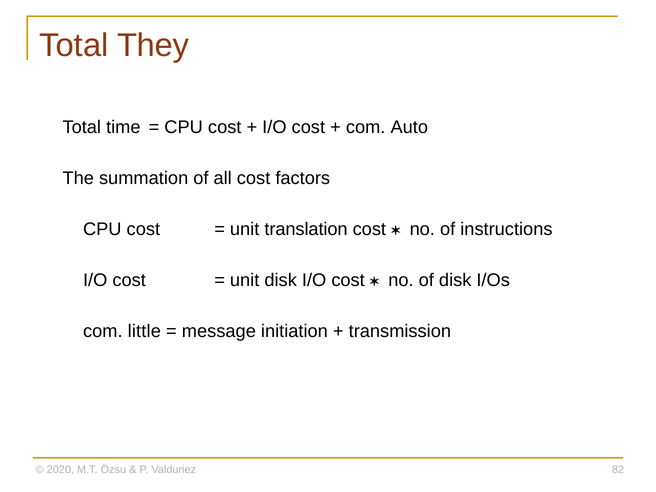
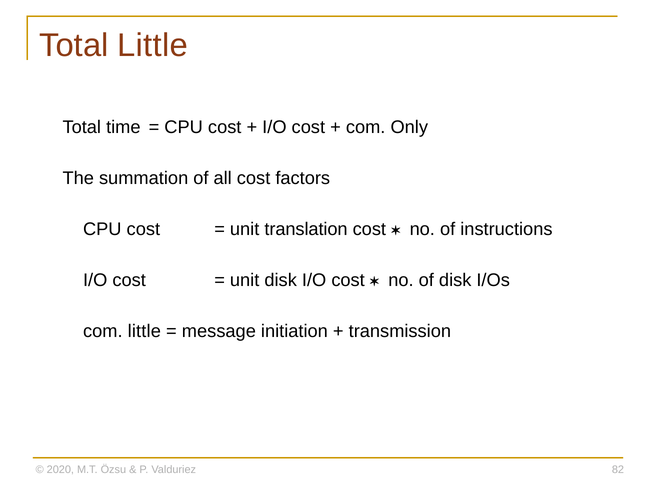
Total They: They -> Little
Auto: Auto -> Only
